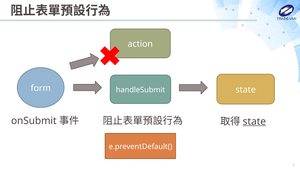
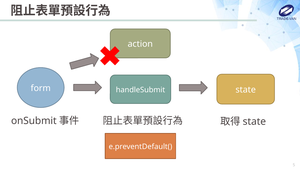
state at (254, 121) underline: present -> none
